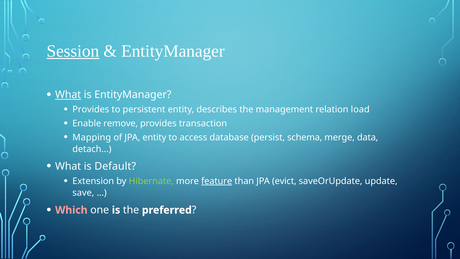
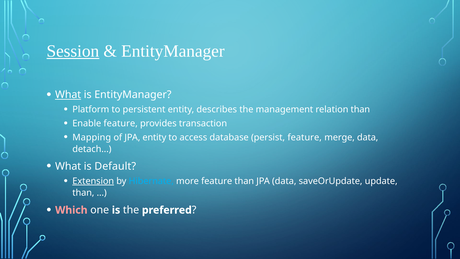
Provides at (91, 109): Provides -> Platform
relation load: load -> than
Enable remove: remove -> feature
persist schema: schema -> feature
Extension underline: none -> present
Hibernate colour: light green -> light blue
feature at (217, 181) underline: present -> none
JPA evict: evict -> data
save at (83, 193): save -> than
